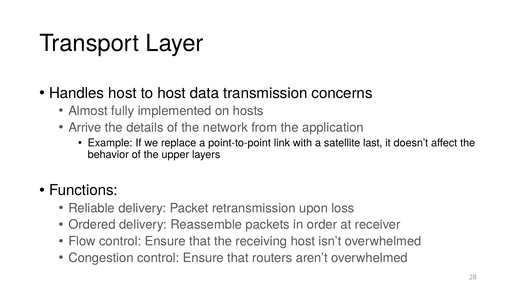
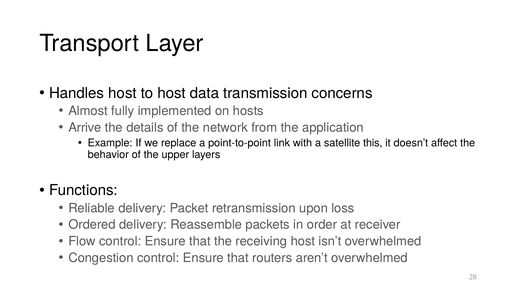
last: last -> this
